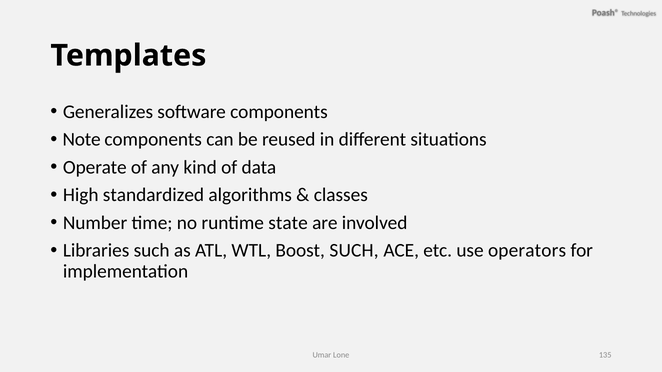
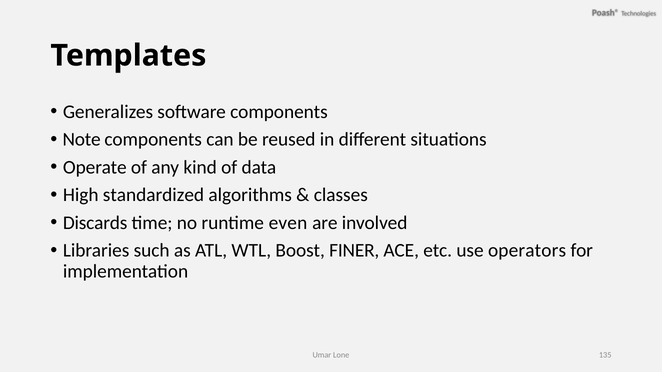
Number: Number -> Discards
state: state -> even
Boost SUCH: SUCH -> FINER
